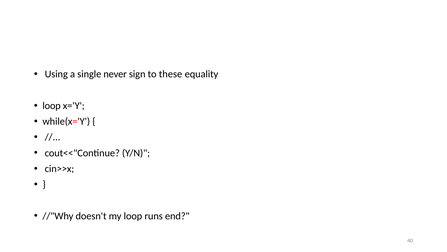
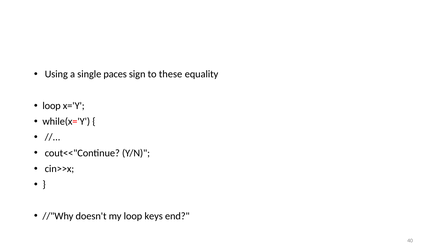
never: never -> paces
runs: runs -> keys
